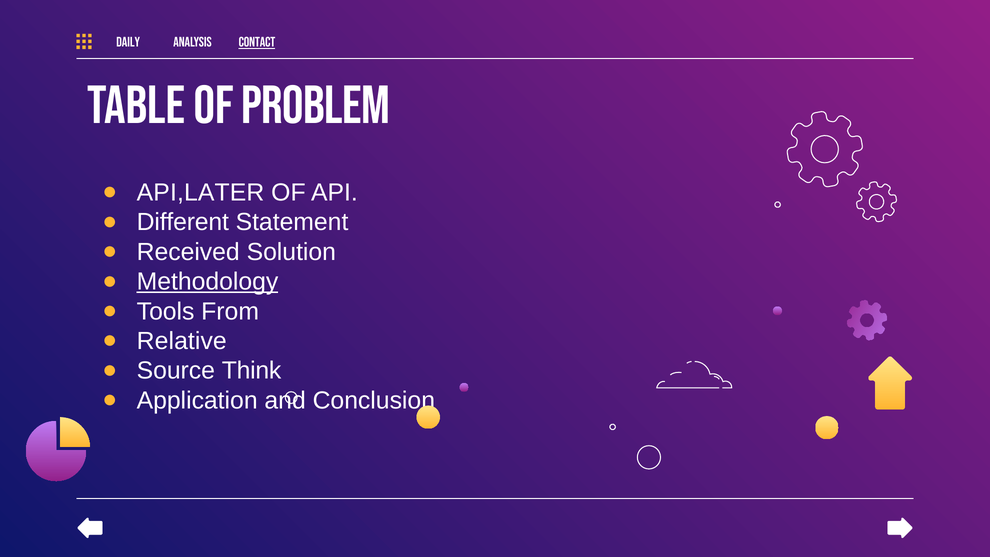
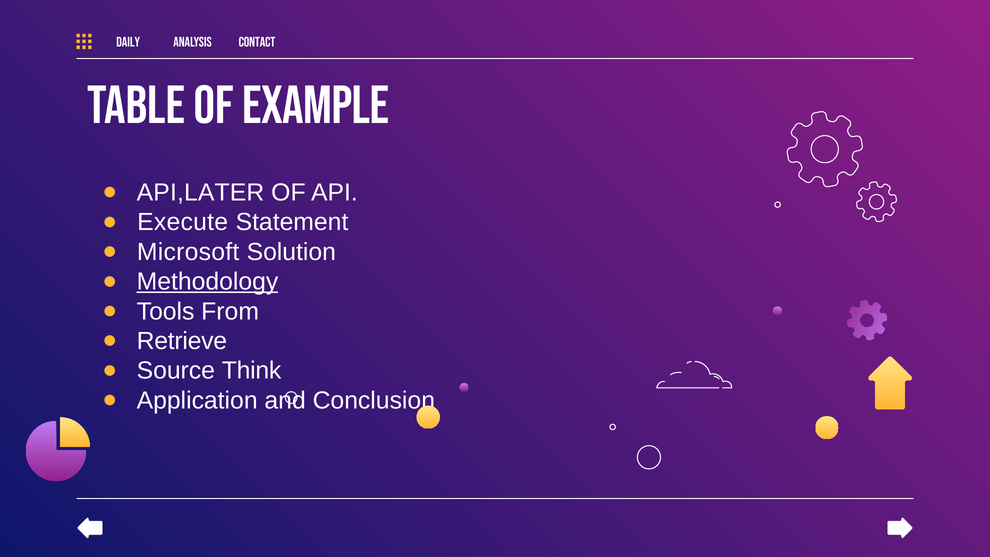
CONTACT underline: present -> none
Problem: Problem -> Example
Different: Different -> Execute
Received: Received -> Microsoft
Relative: Relative -> Retrieve
